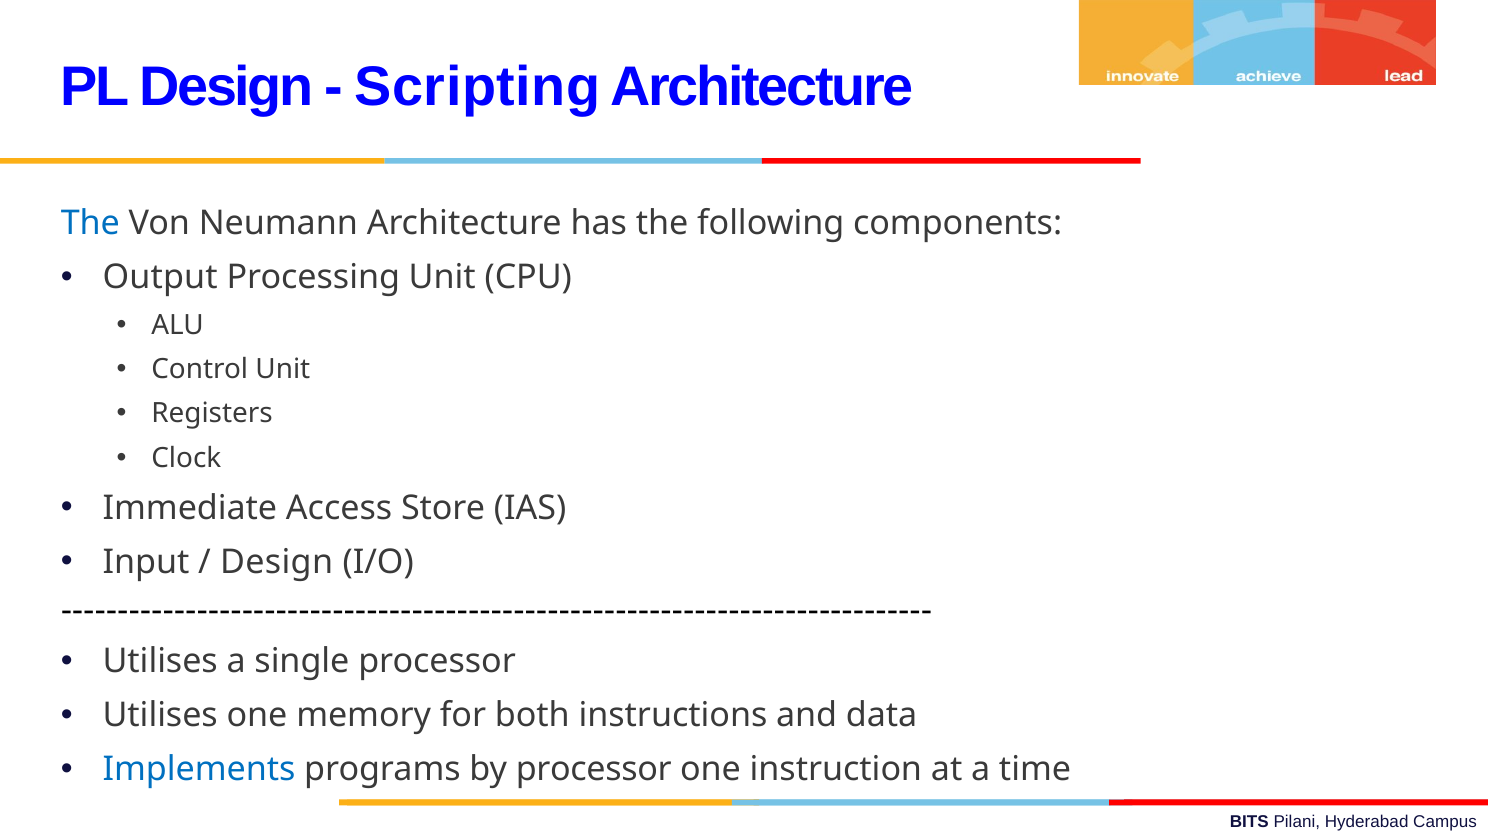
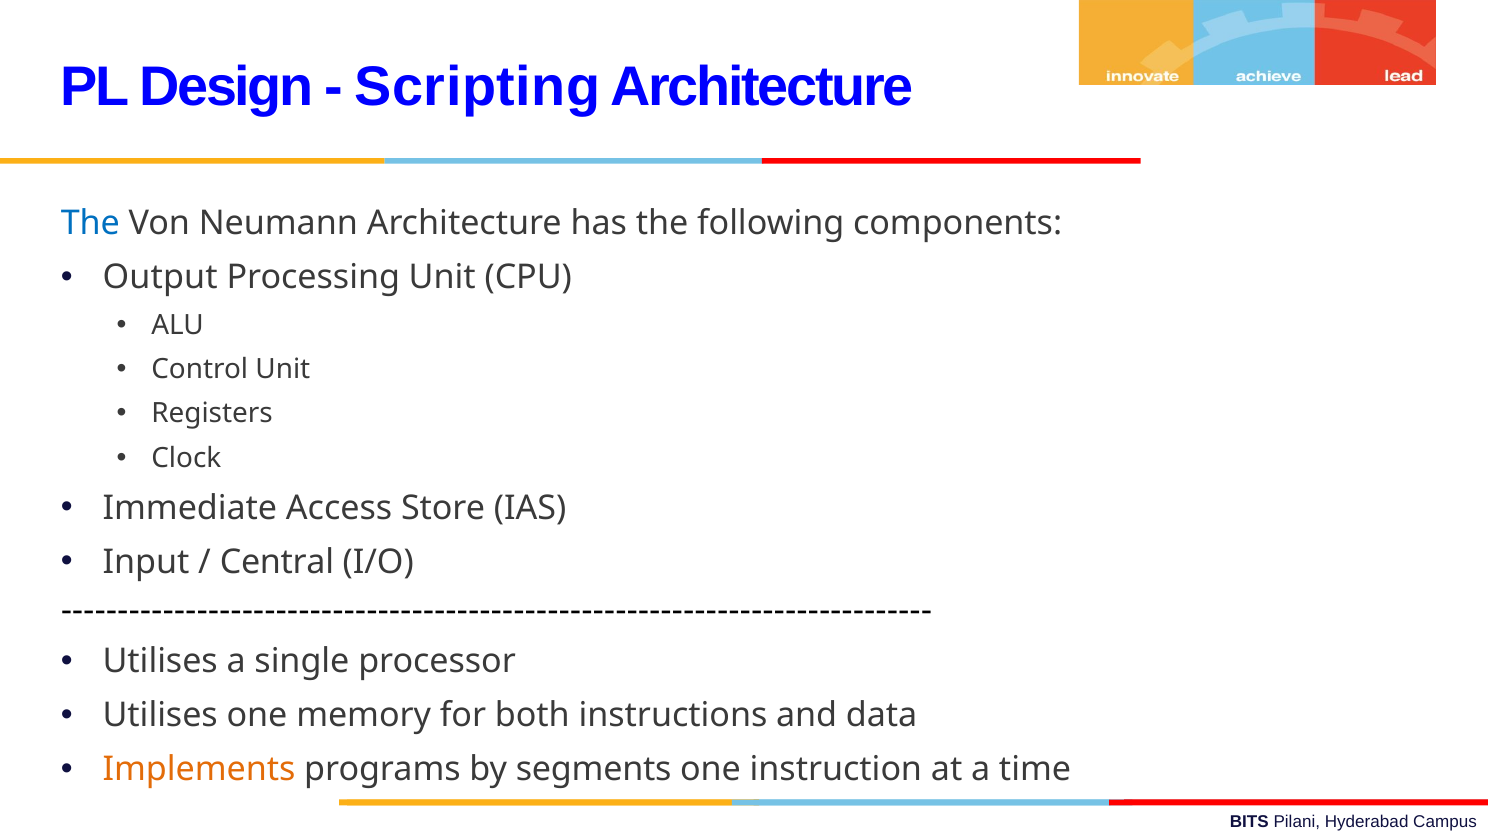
Design at (277, 562): Design -> Central
Implements colour: blue -> orange
by processor: processor -> segments
